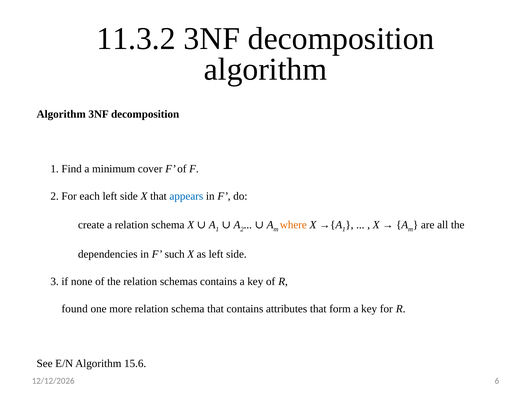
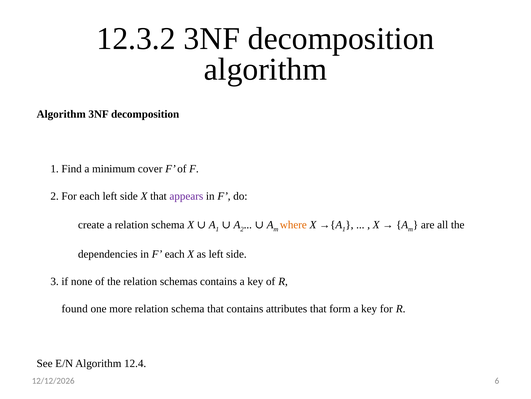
11.3.2: 11.3.2 -> 12.3.2
appears colour: blue -> purple
F such: such -> each
15.6: 15.6 -> 12.4
